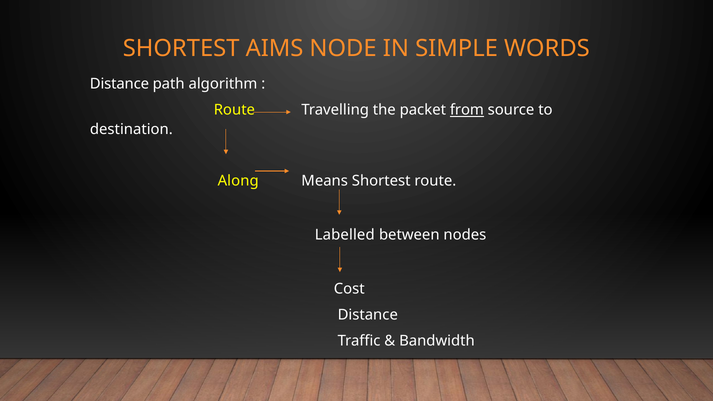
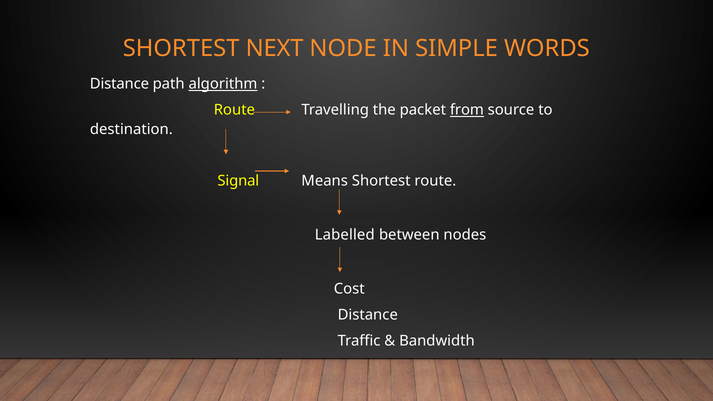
AIMS: AIMS -> NEXT
algorithm underline: none -> present
Along: Along -> Signal
